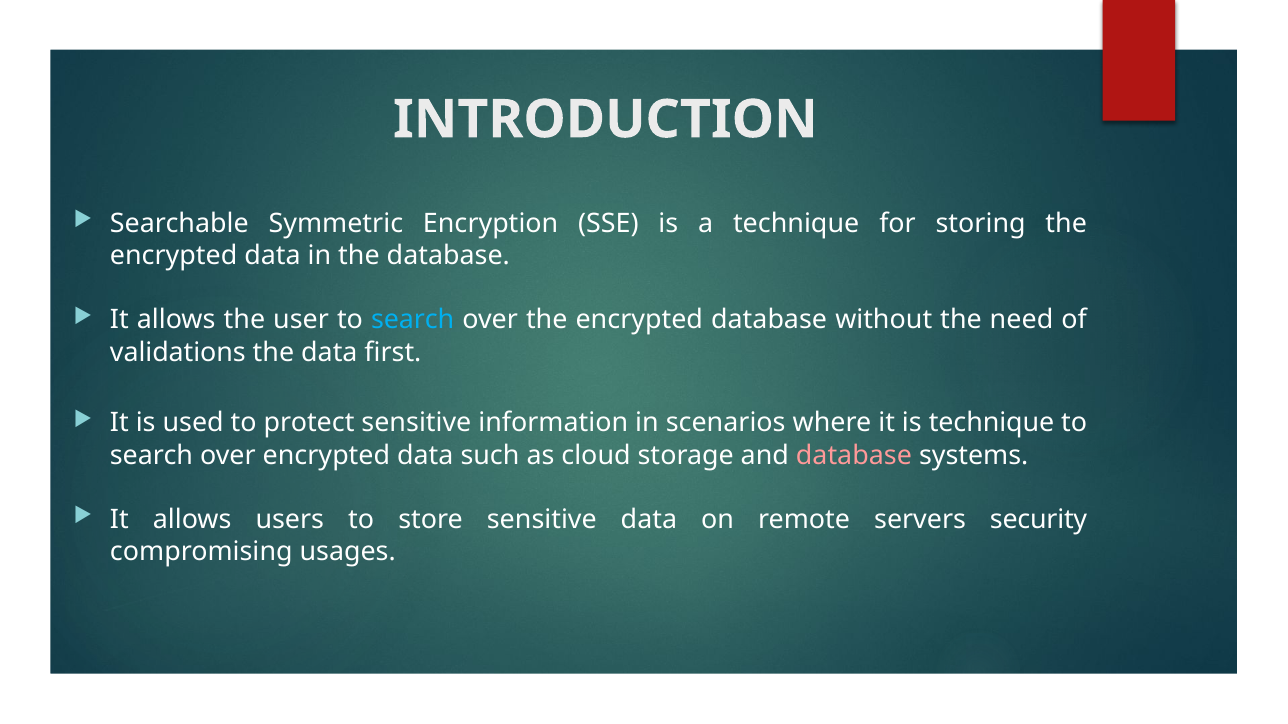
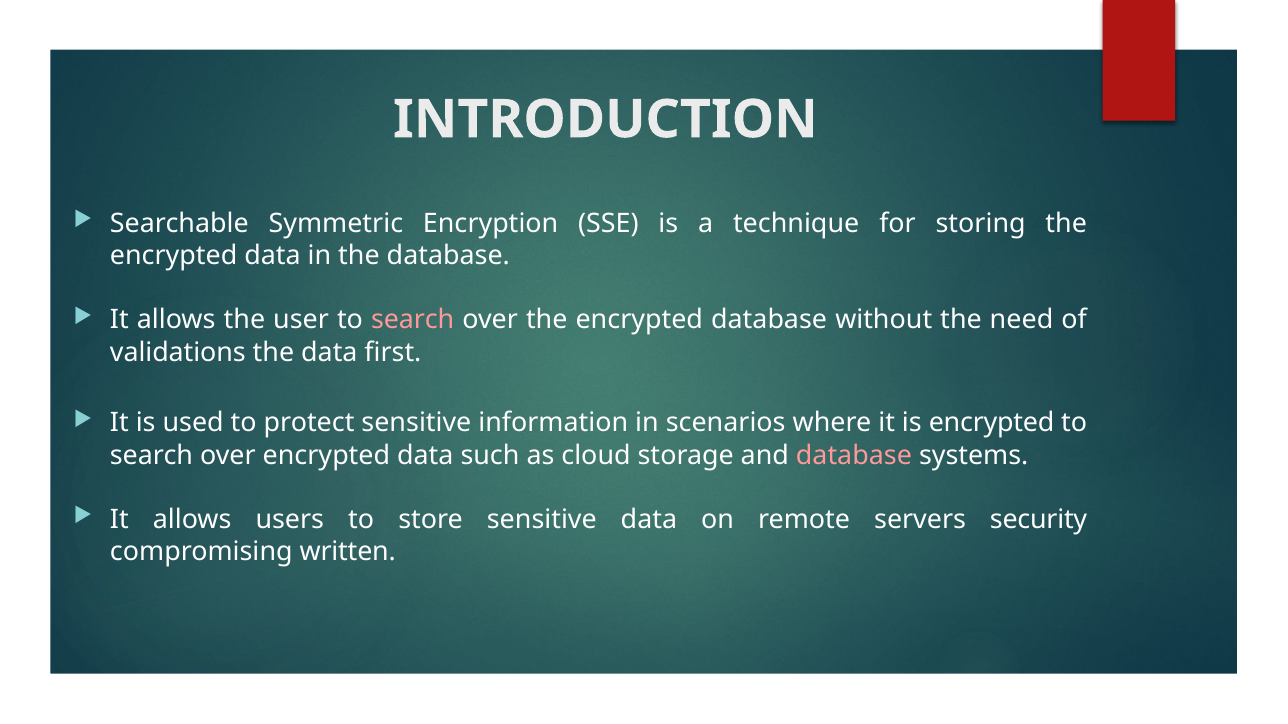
search at (413, 320) colour: light blue -> pink
is technique: technique -> encrypted
usages: usages -> written
